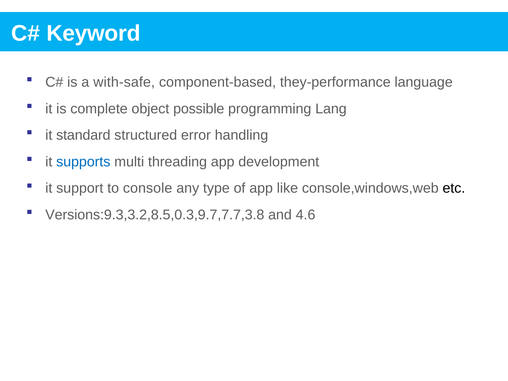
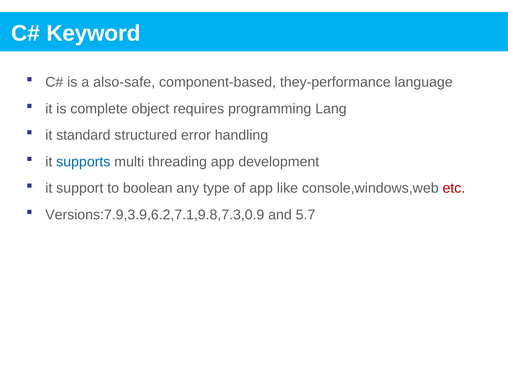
with-safe: with-safe -> also-safe
possible: possible -> requires
console: console -> boolean
etc colour: black -> red
Versions:9.3,3.2,8.5,0.3,9.7,7.7,3.8: Versions:9.3,3.2,8.5,0.3,9.7,7.7,3.8 -> Versions:7.9,3.9,6.2,7.1,9.8,7.3,0.9
4.6: 4.6 -> 5.7
